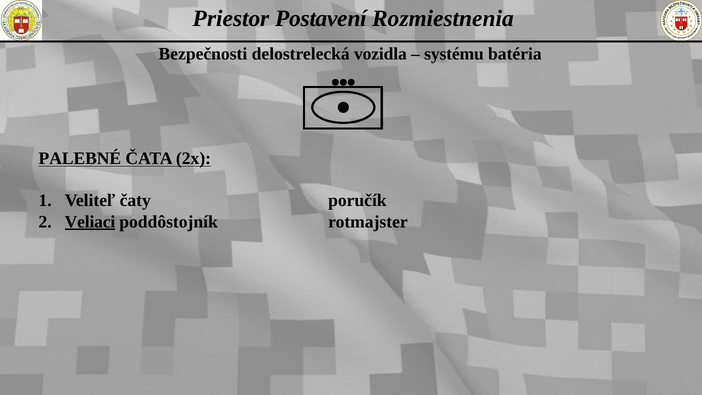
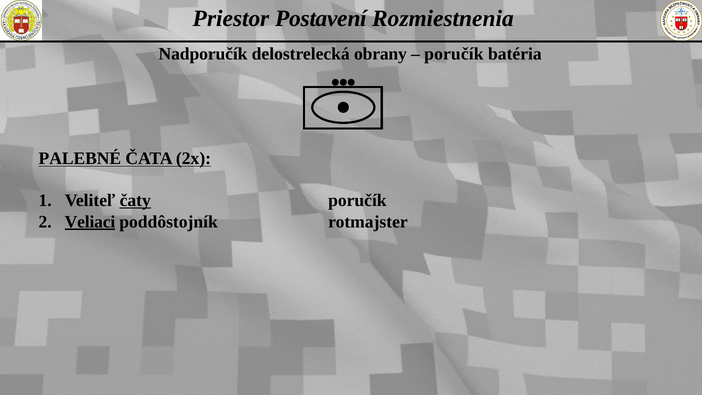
Bezpečnosti: Bezpečnosti -> Nadporučík
vozidla: vozidla -> obrany
systému at (454, 54): systému -> poručík
čaty underline: none -> present
